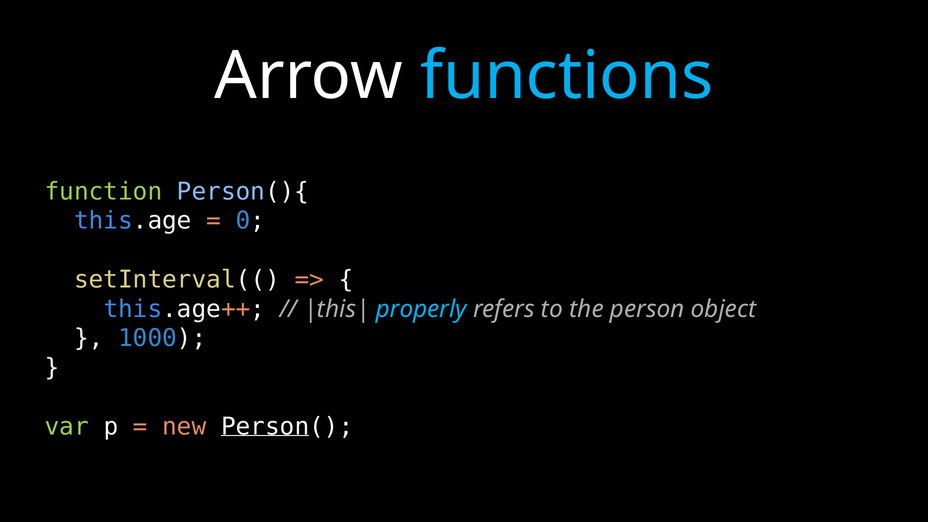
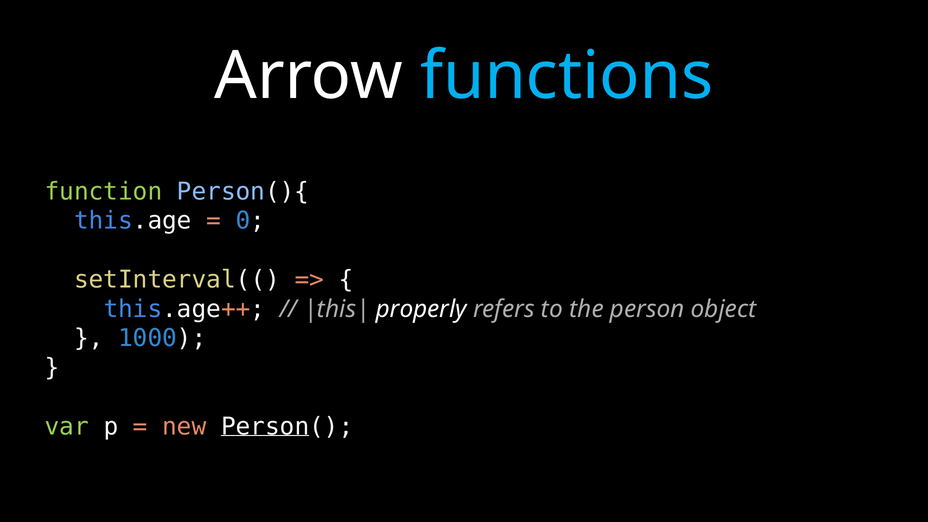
properly colour: light blue -> white
